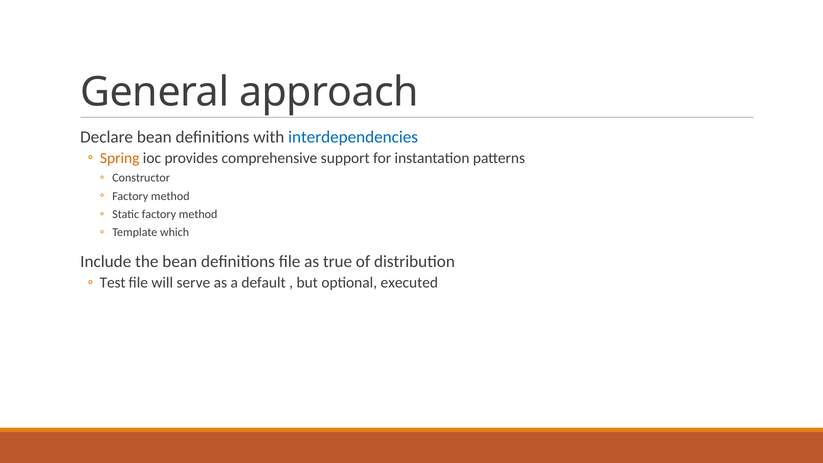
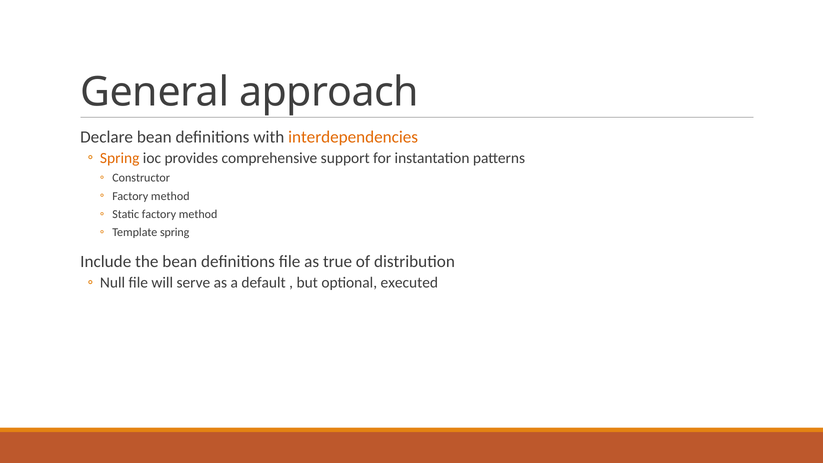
interdependencies colour: blue -> orange
Template which: which -> spring
Test: Test -> Null
